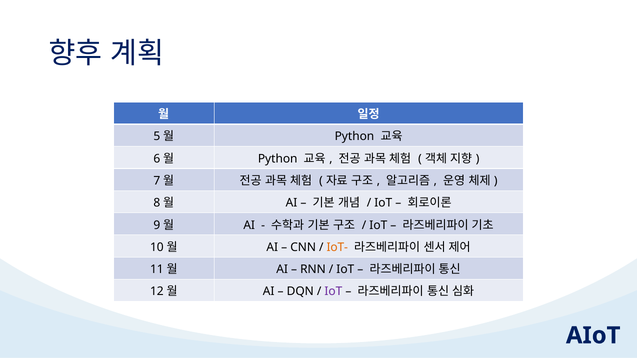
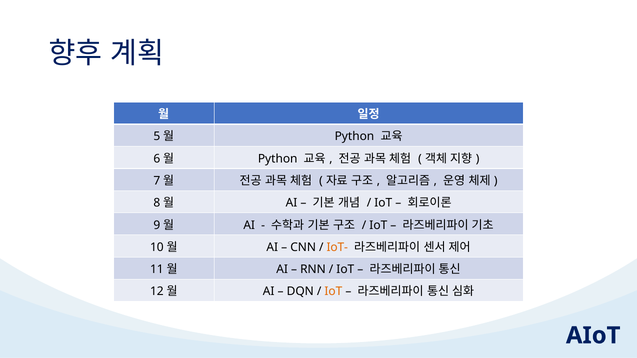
IoT at (333, 292) colour: purple -> orange
